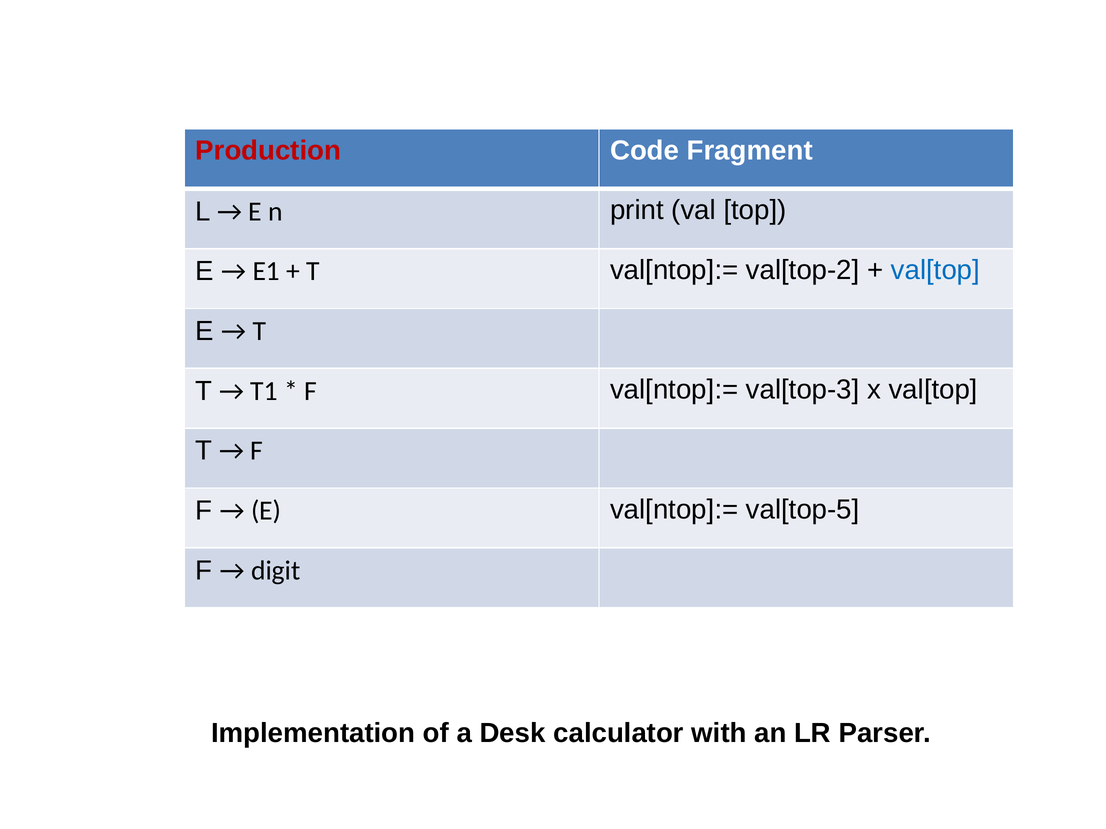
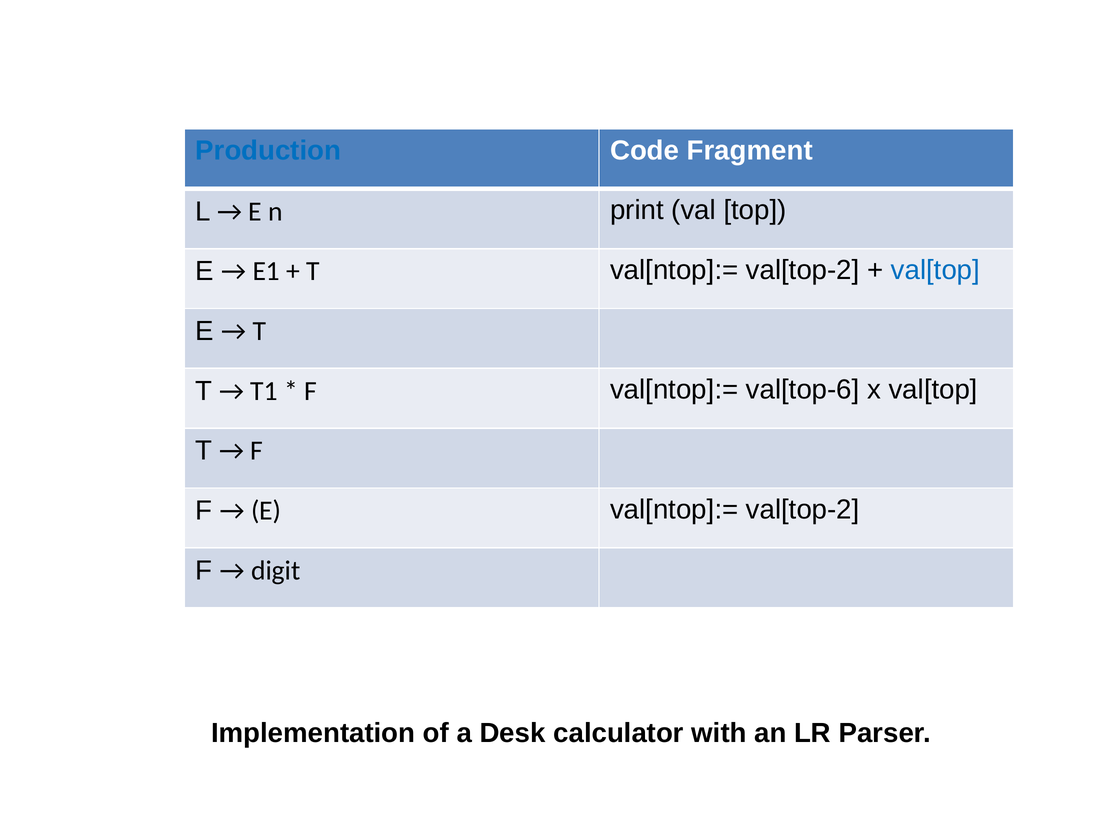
Production colour: red -> blue
val[top-3: val[top-3 -> val[top-6
E val[ntop]:= val[top-5: val[top-5 -> val[top-2
